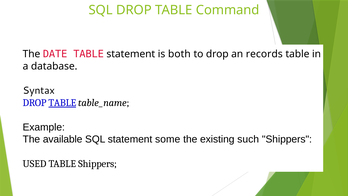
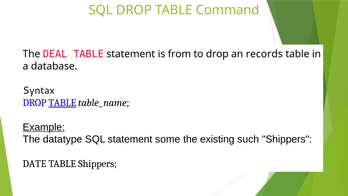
DATE: DATE -> DEAL
both: both -> from
Example underline: none -> present
available: available -> datatype
USED: USED -> DATE
